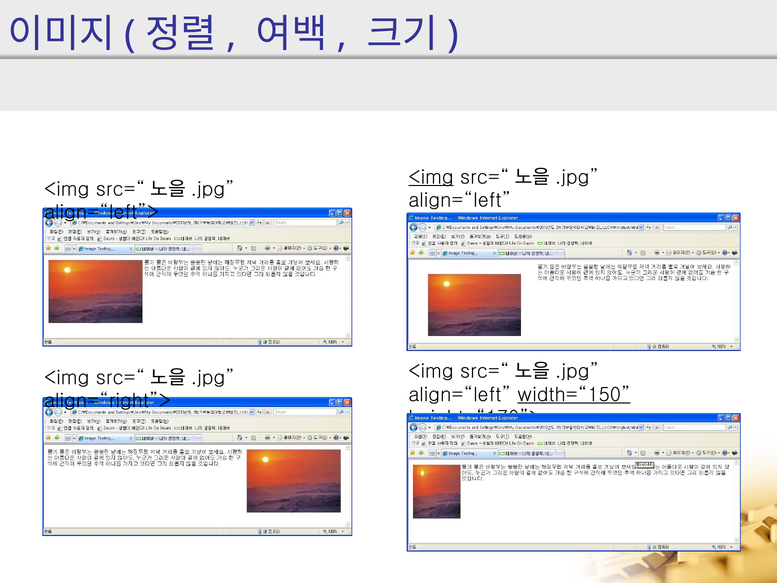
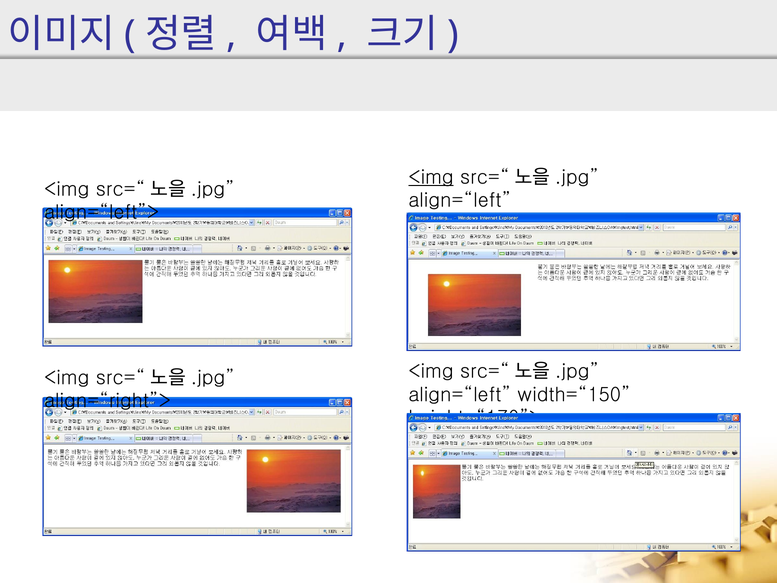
width=“150 underline: present -> none
